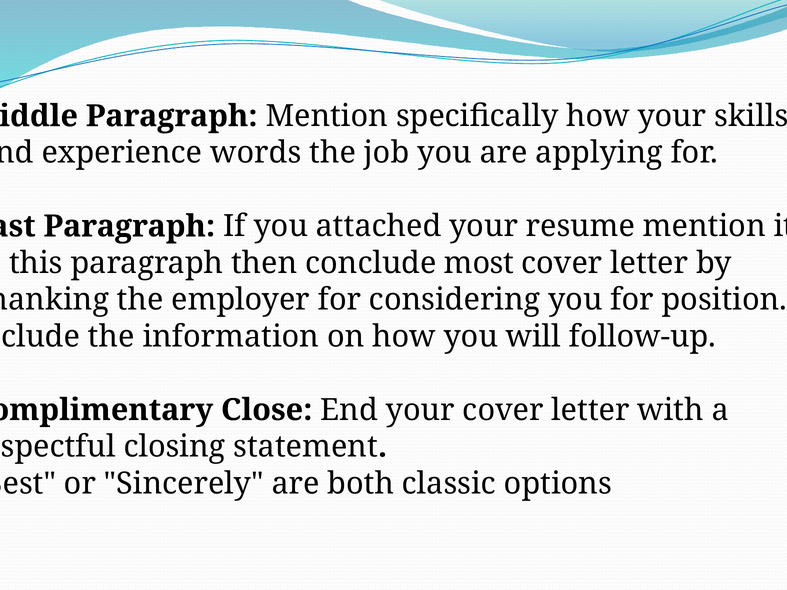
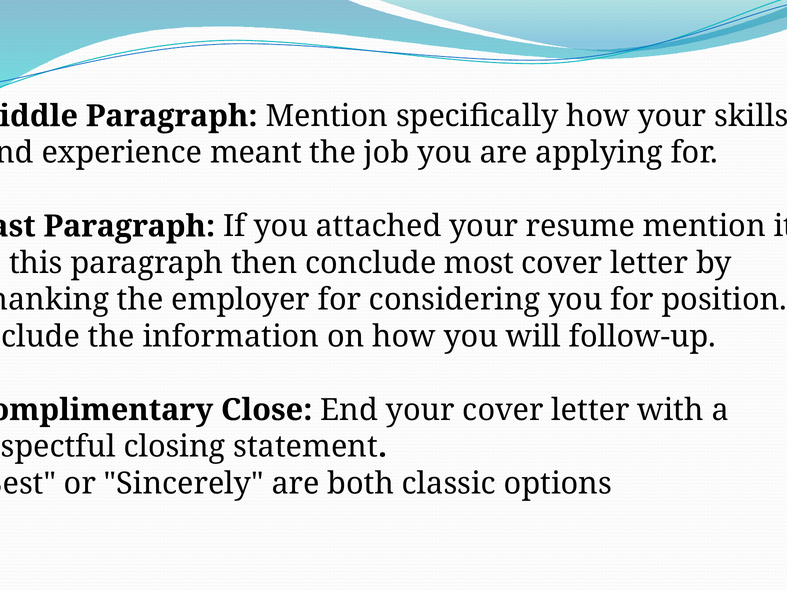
words: words -> meant
